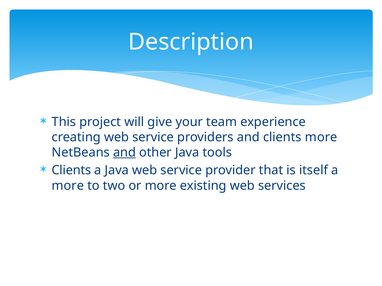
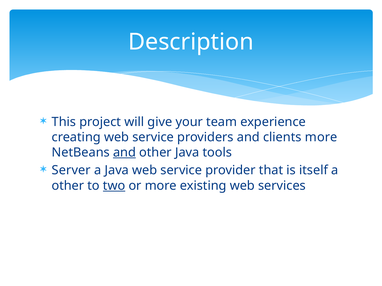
Clients at (71, 171): Clients -> Server
more at (68, 186): more -> other
two underline: none -> present
